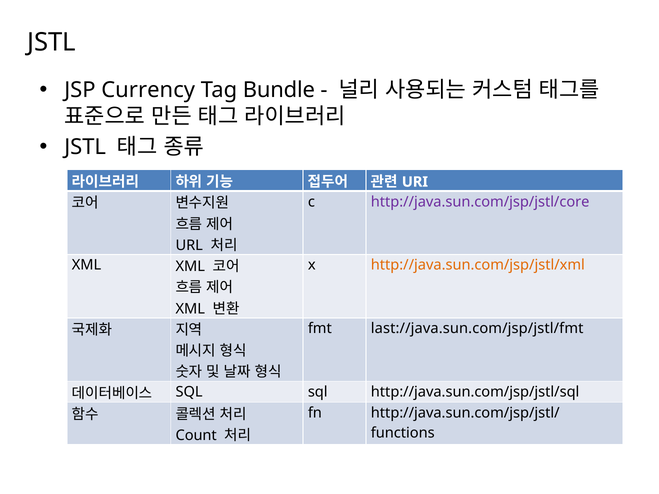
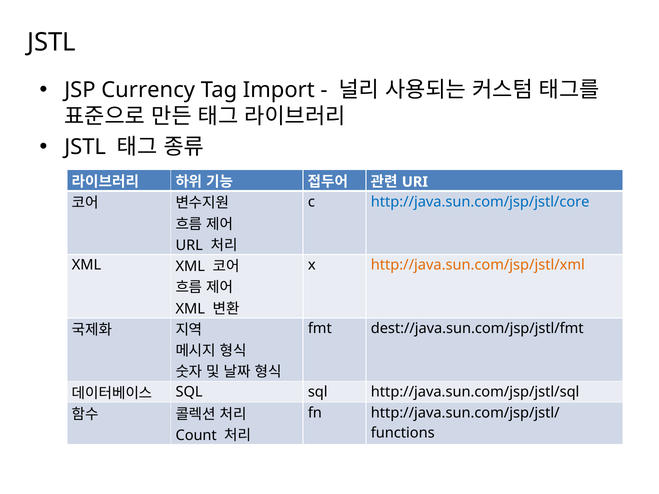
Bundle: Bundle -> Import
http://java.sun.com/jsp/jstl/core colour: purple -> blue
last://java.sun.com/jsp/jstl/fmt: last://java.sun.com/jsp/jstl/fmt -> dest://java.sun.com/jsp/jstl/fmt
